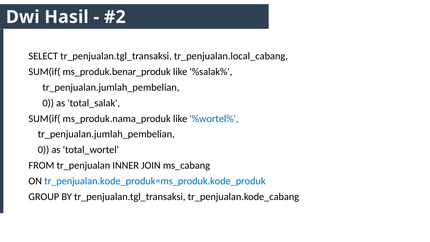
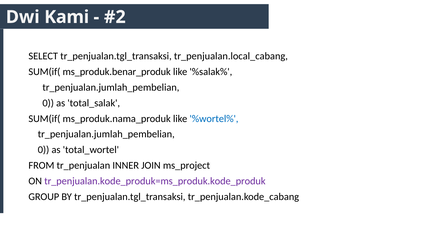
Hasil: Hasil -> Kami
ms_cabang: ms_cabang -> ms_project
tr_penjualan.kode_produk=ms_produk.kode_produk colour: blue -> purple
